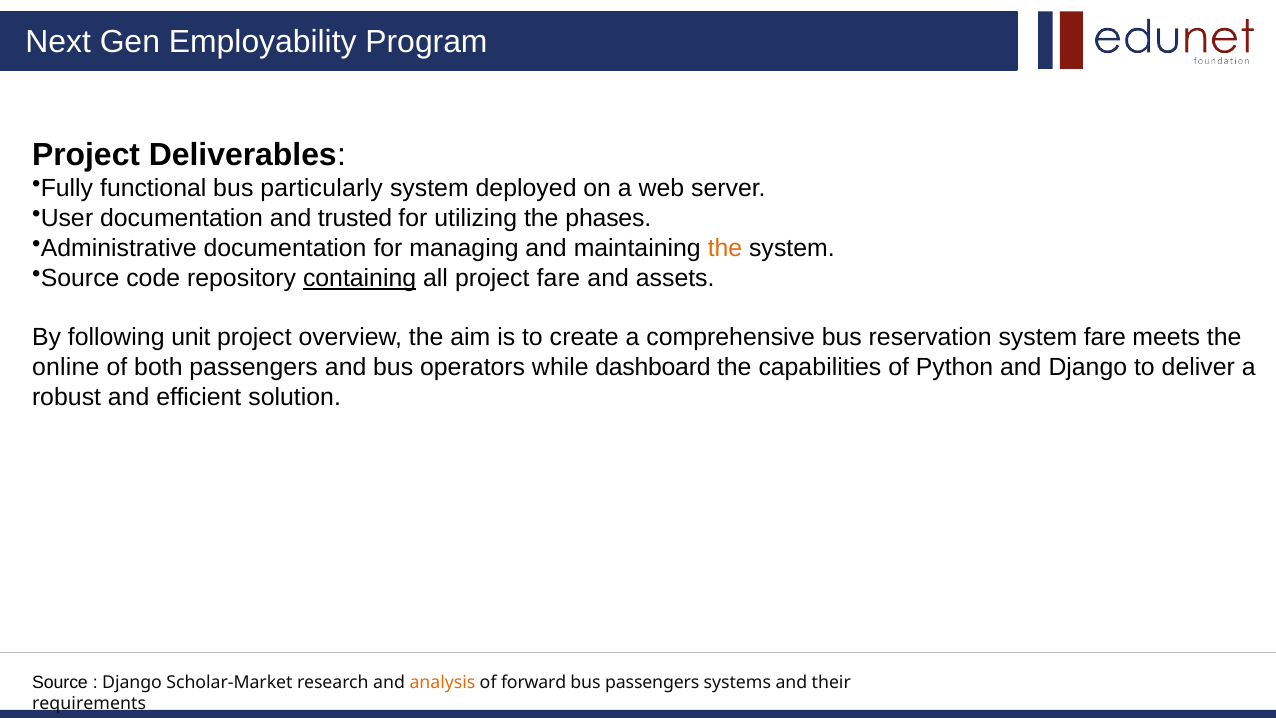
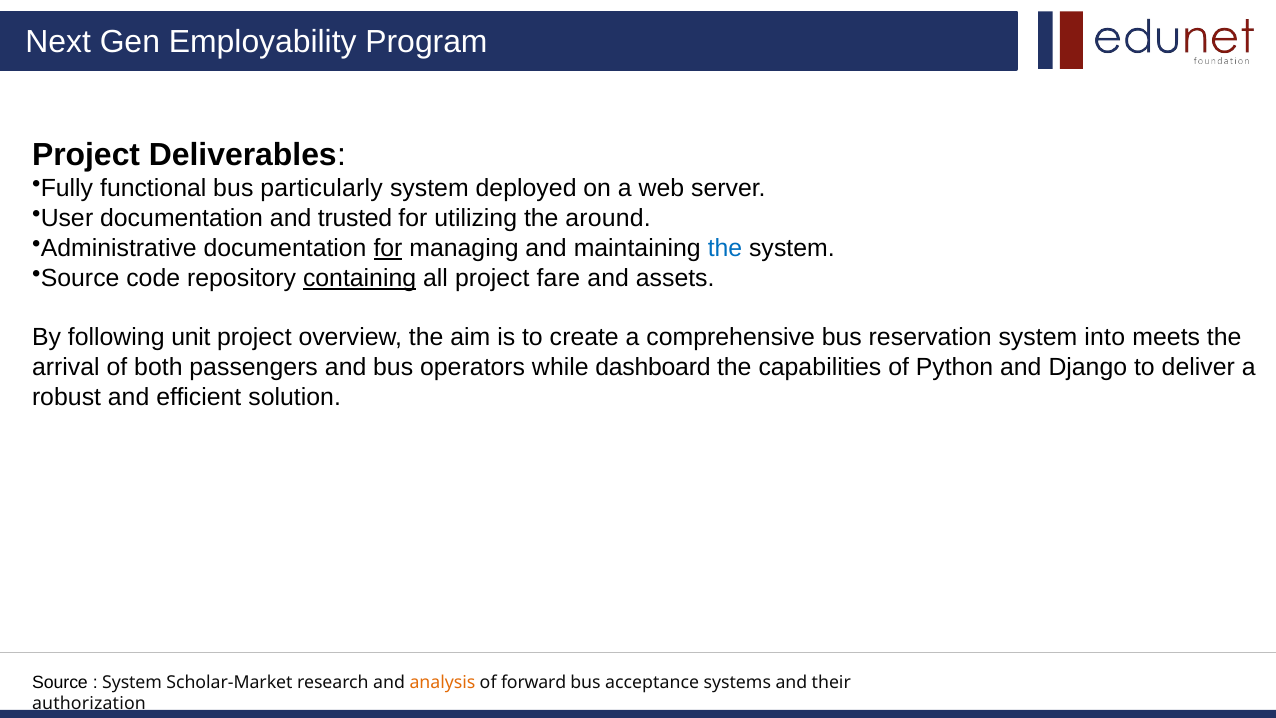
phases: phases -> around
for at (388, 248) underline: none -> present
the at (725, 248) colour: orange -> blue
system fare: fare -> into
online: online -> arrival
Django at (132, 682): Django -> System
bus passengers: passengers -> acceptance
requirements: requirements -> authorization
